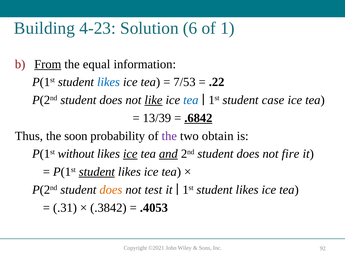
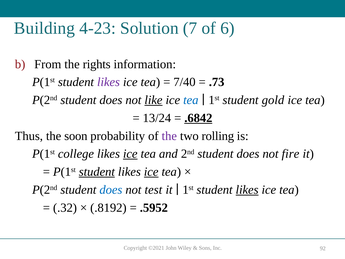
6: 6 -> 7
of 1: 1 -> 6
From underline: present -> none
equal: equal -> rights
likes at (108, 82) colour: blue -> purple
7/53: 7/53 -> 7/40
.22: .22 -> .73
case: case -> gold
13/39: 13/39 -> 13/24
obtain: obtain -> rolling
without: without -> college
and underline: present -> none
ice at (151, 172) underline: none -> present
does at (111, 190) colour: orange -> blue
likes at (247, 190) underline: none -> present
.31: .31 -> .32
.3842: .3842 -> .8192
.4053: .4053 -> .5952
